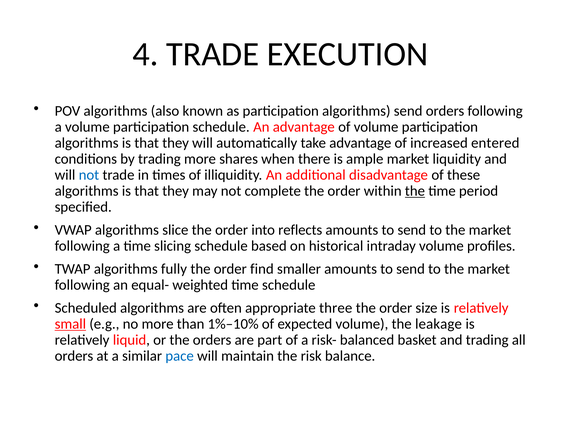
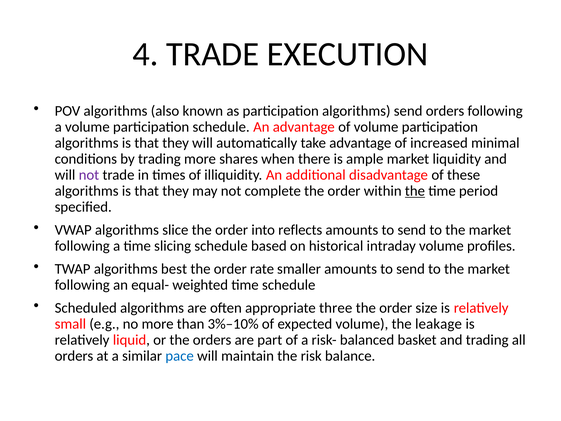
entered: entered -> minimal
not at (89, 175) colour: blue -> purple
fully: fully -> best
find: find -> rate
small underline: present -> none
1%–10%: 1%–10% -> 3%–10%
